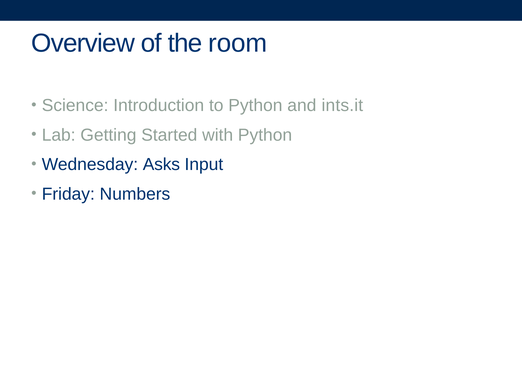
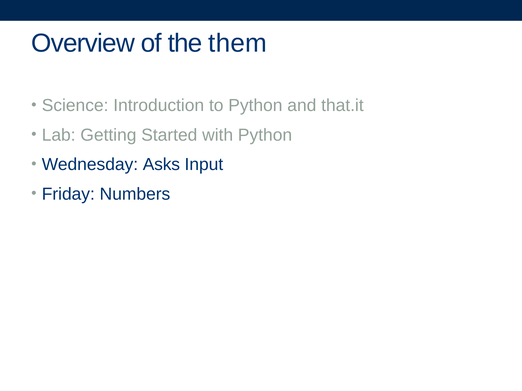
room: room -> them
ints.it: ints.it -> that.it
